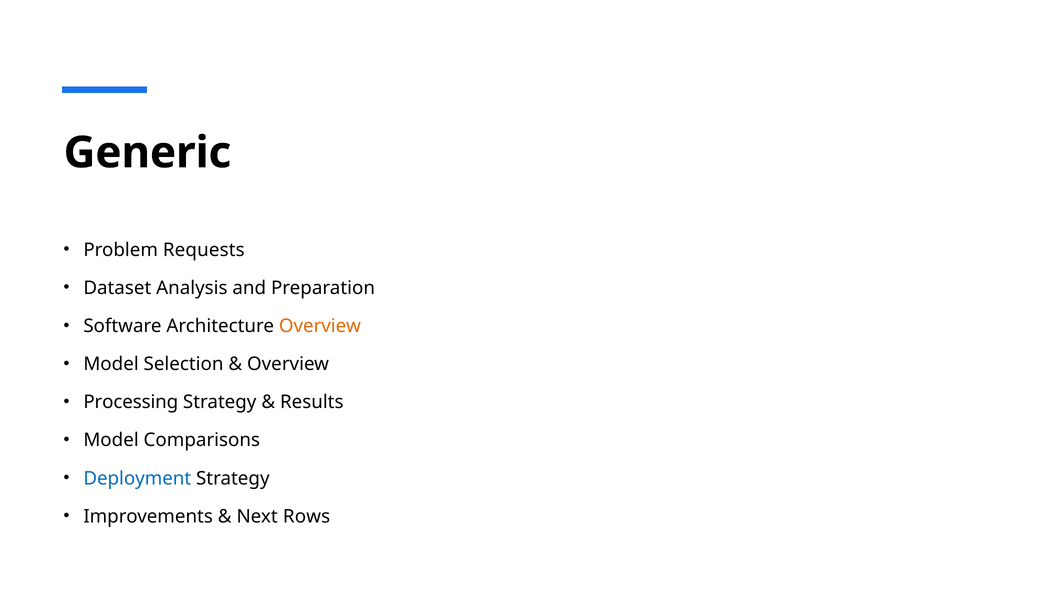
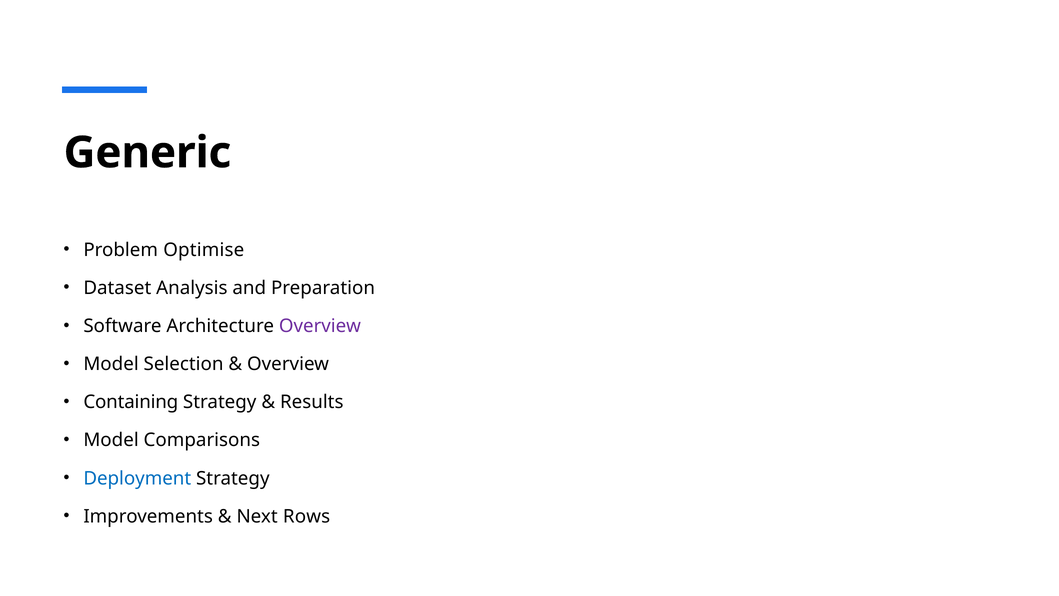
Requests: Requests -> Optimise
Overview at (320, 326) colour: orange -> purple
Processing: Processing -> Containing
